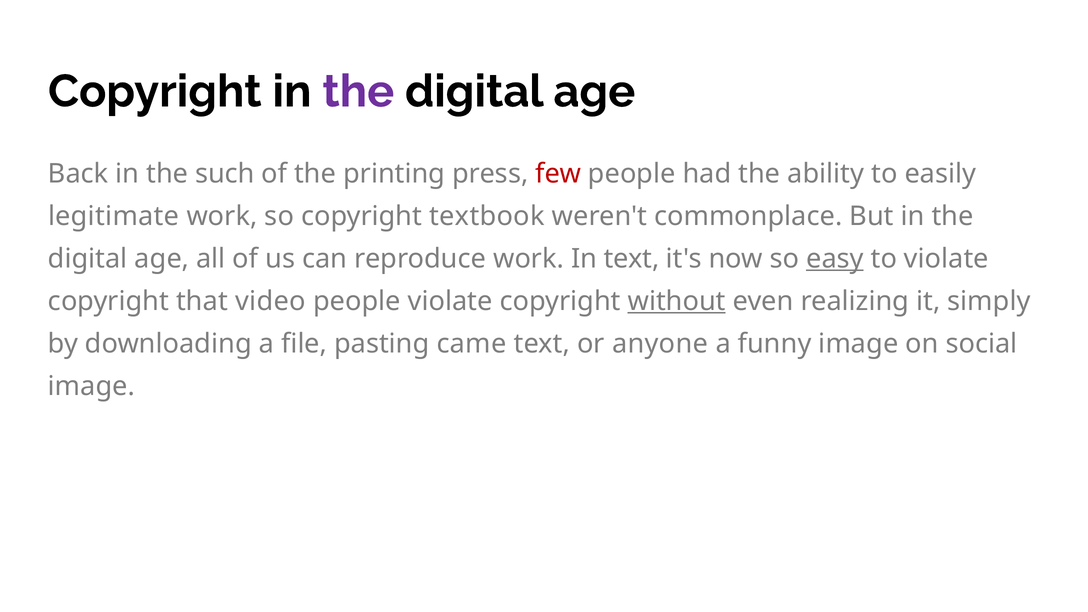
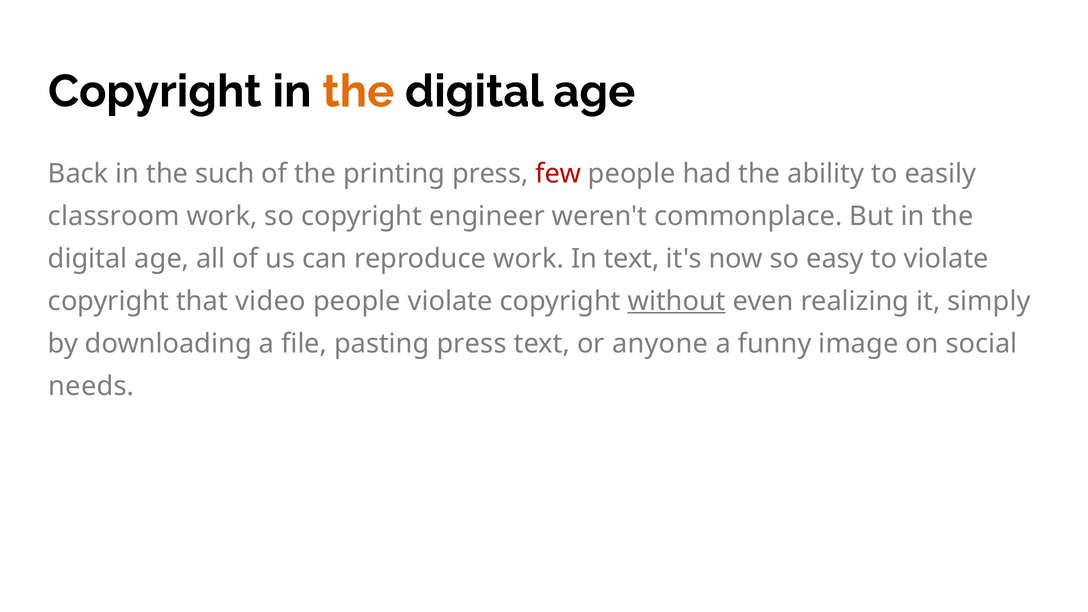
the at (358, 91) colour: purple -> orange
legitimate: legitimate -> classroom
textbook: textbook -> engineer
easy underline: present -> none
pasting came: came -> press
image at (91, 386): image -> needs
